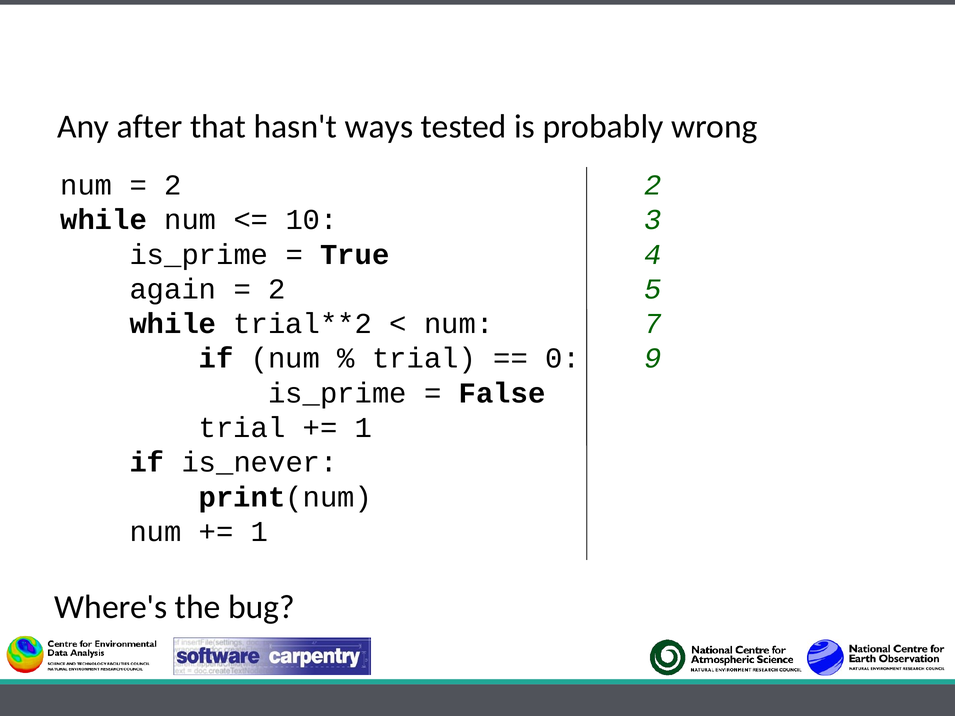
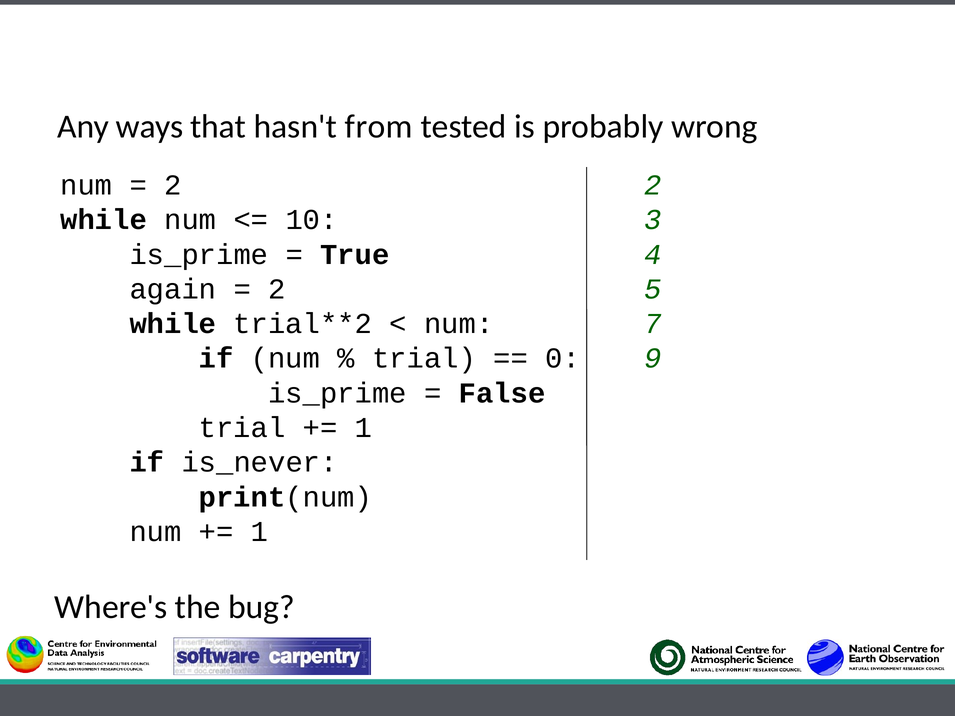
after: after -> ways
ways: ways -> from
